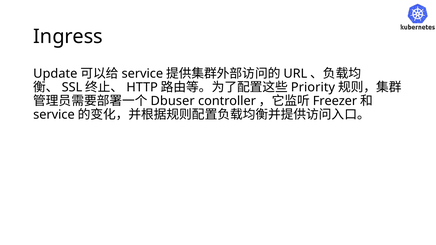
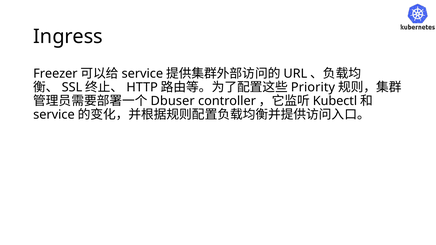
Update: Update -> Freezer
Freezer: Freezer -> Kubectl
